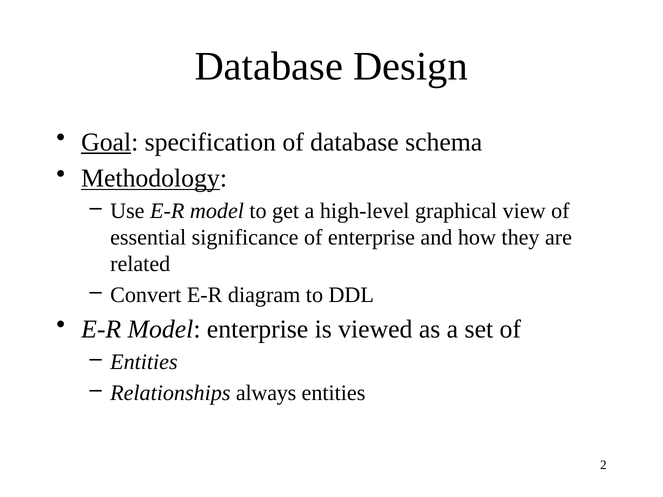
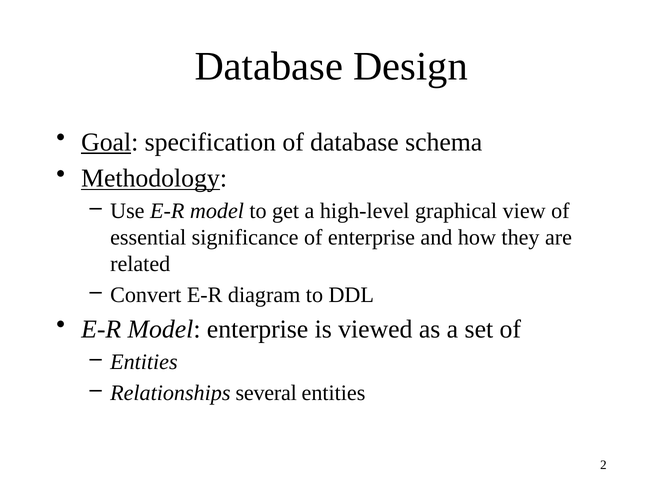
always: always -> several
